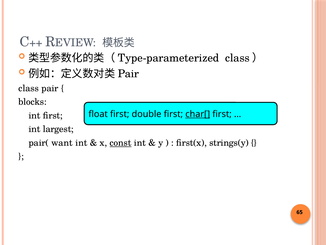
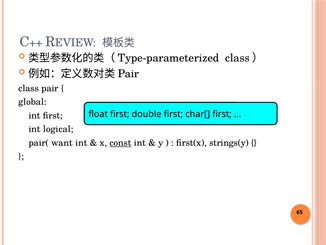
blocks: blocks -> global
char[ underline: present -> none
largest: largest -> logical
